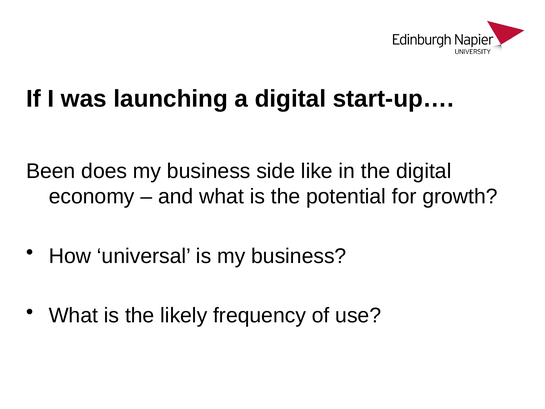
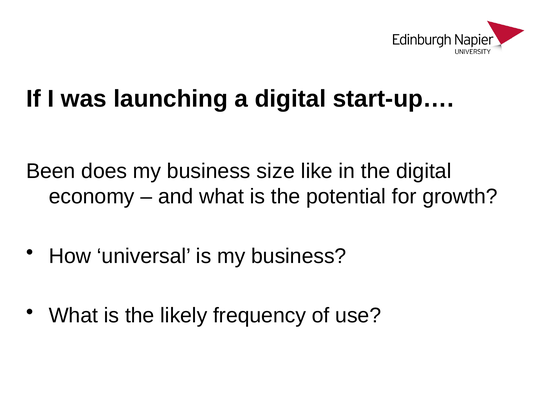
side: side -> size
